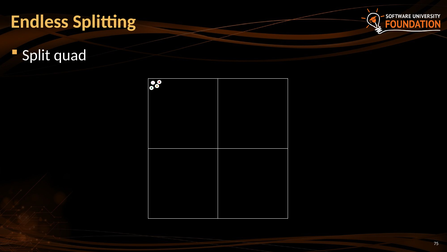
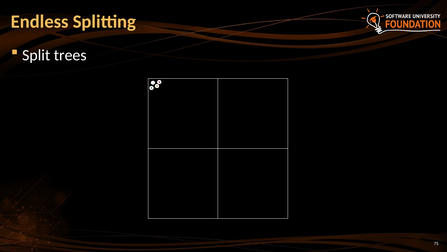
quad: quad -> trees
